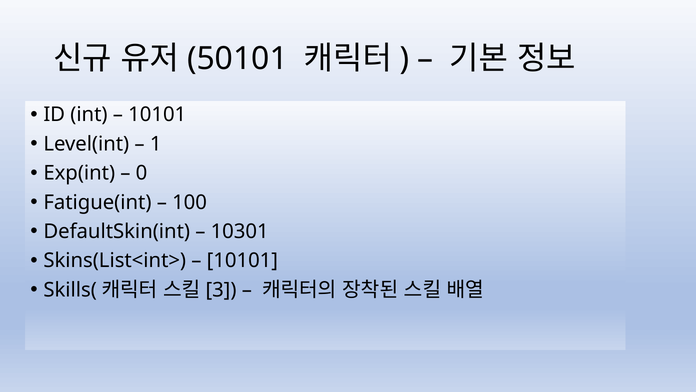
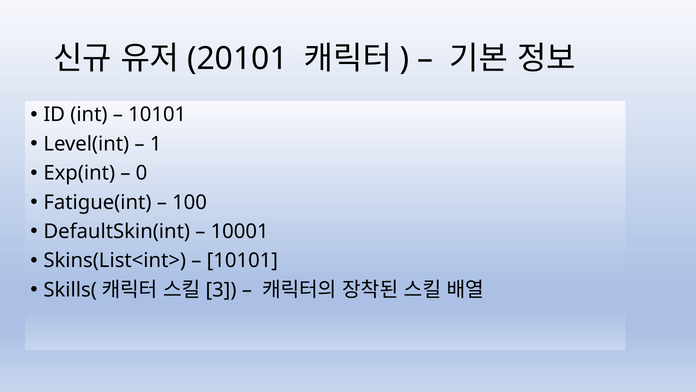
50101: 50101 -> 20101
10301: 10301 -> 10001
